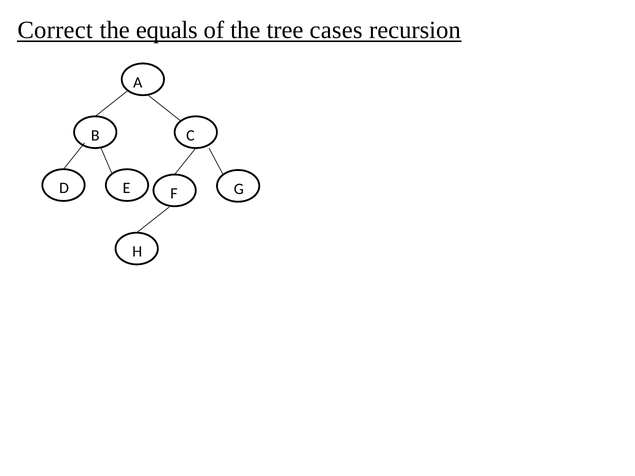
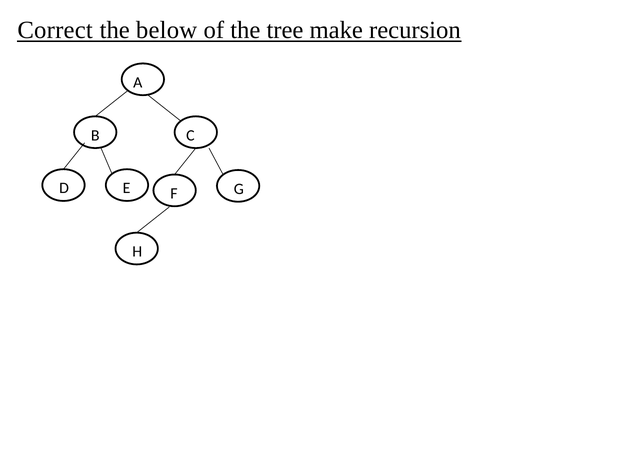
equals: equals -> below
cases: cases -> make
